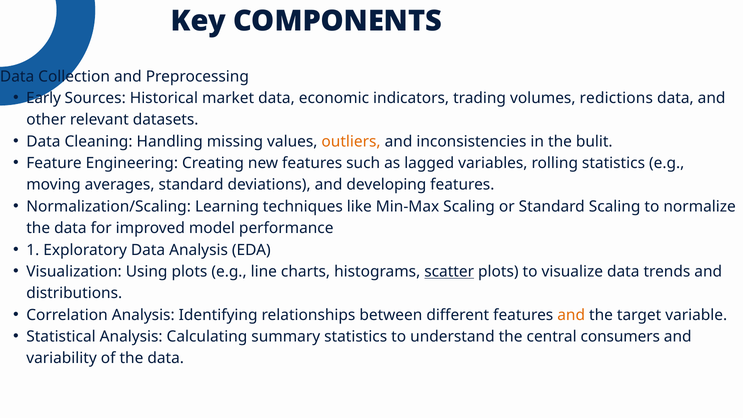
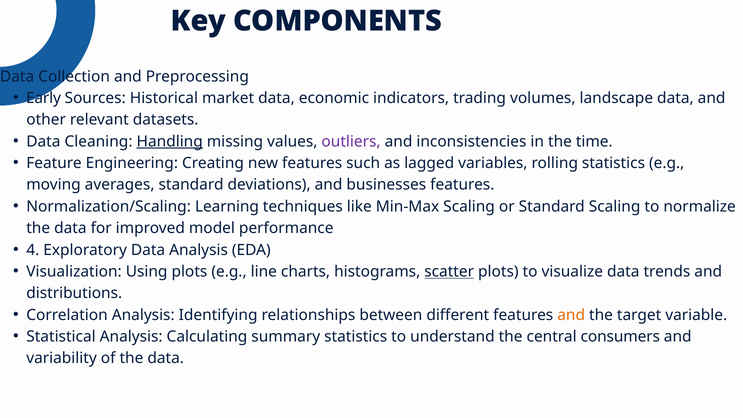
redictions: redictions -> landscape
Handling underline: none -> present
outliers colour: orange -> purple
bulit: bulit -> time
developing: developing -> businesses
1: 1 -> 4
